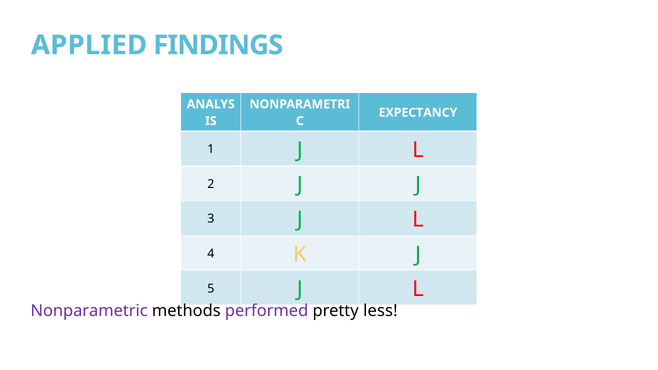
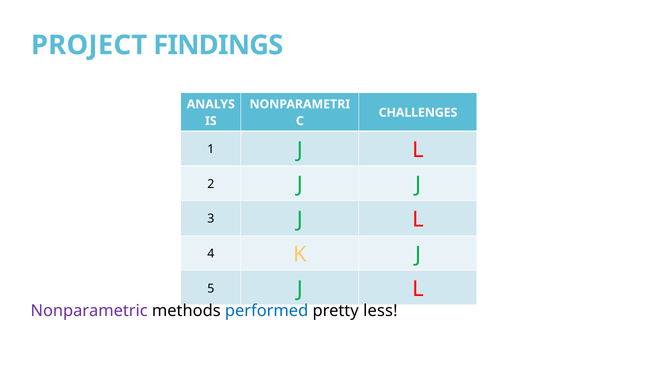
APPLIED: APPLIED -> PROJECT
EXPECTANCY: EXPECTANCY -> CHALLENGES
performed colour: purple -> blue
